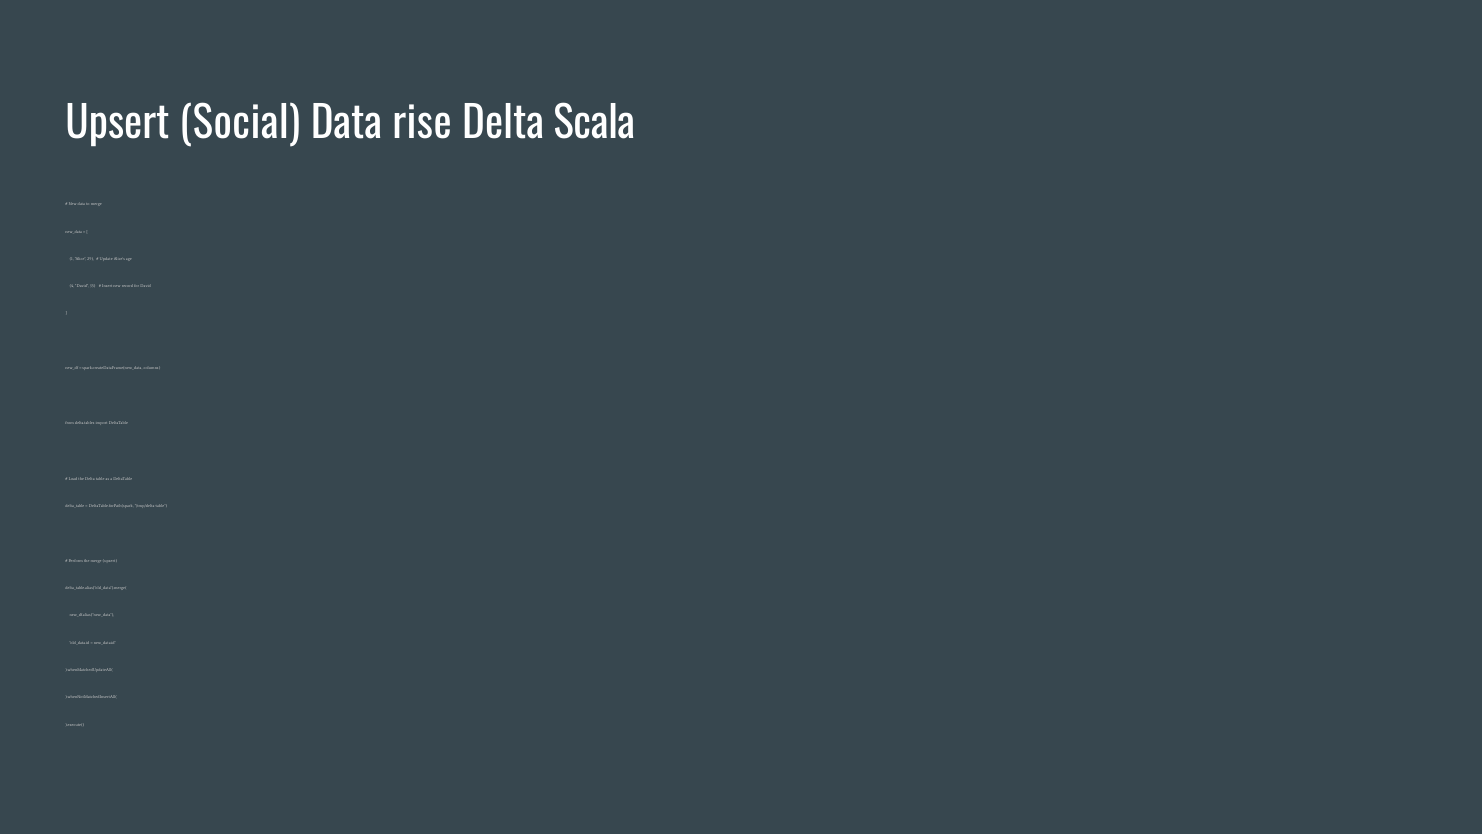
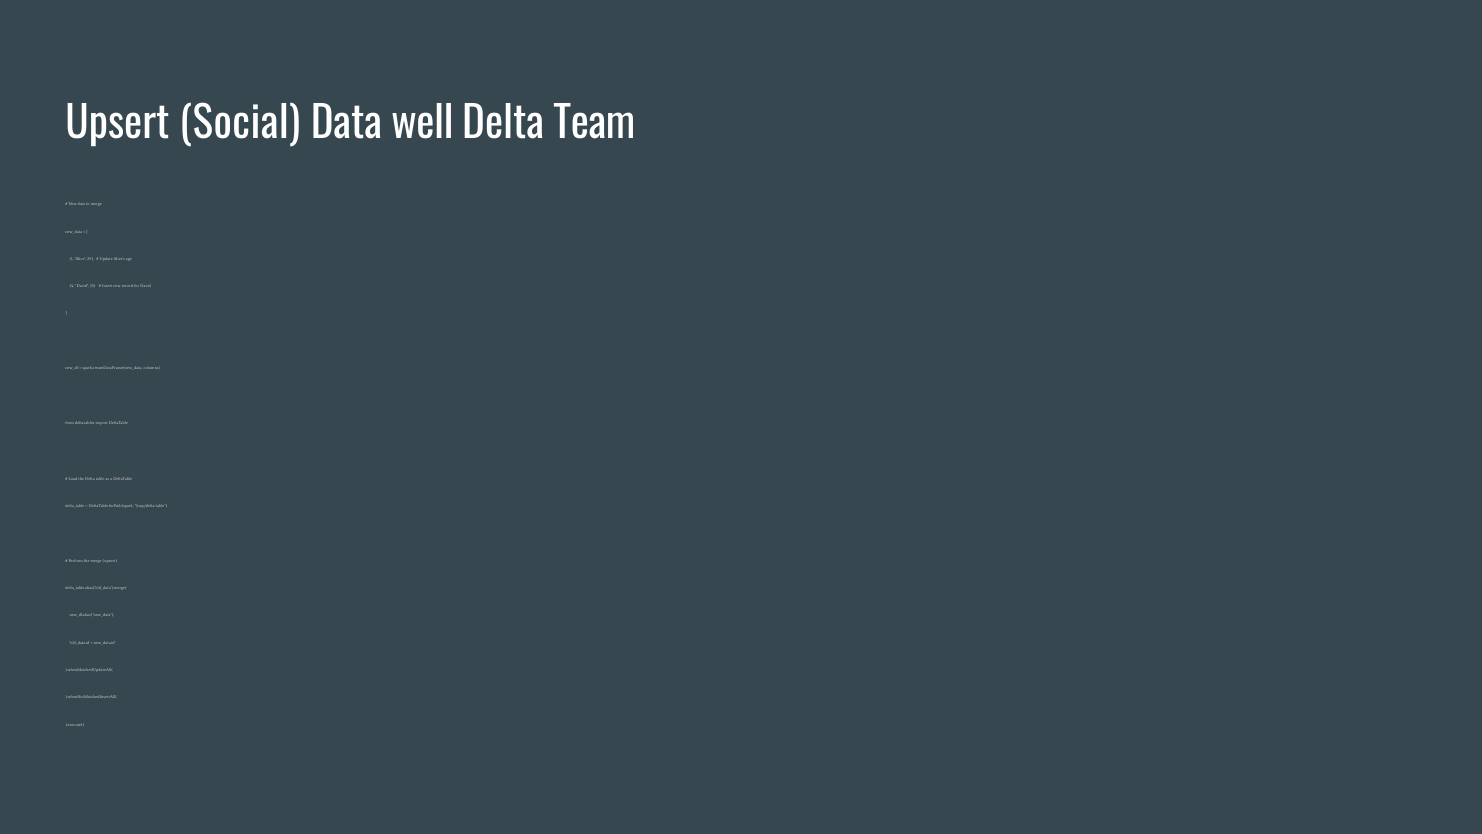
rise: rise -> well
Scala: Scala -> Team
